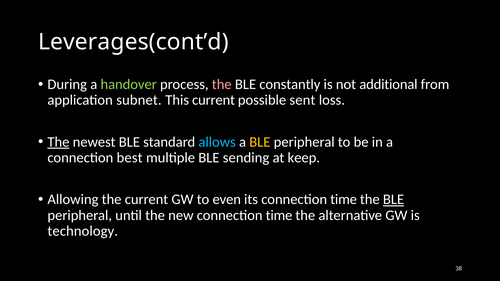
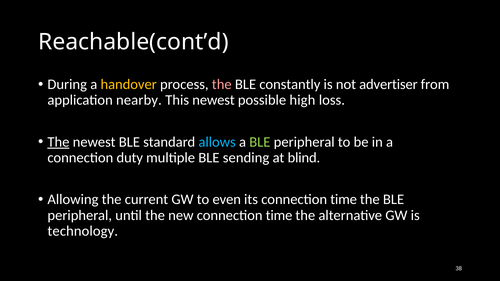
Leverages(cont’d: Leverages(cont’d -> Reachable(cont’d
handover colour: light green -> yellow
additional: additional -> advertiser
subnet: subnet -> nearby
This current: current -> newest
sent: sent -> high
BLE at (260, 142) colour: yellow -> light green
best: best -> duty
keep: keep -> blind
BLE at (394, 200) underline: present -> none
